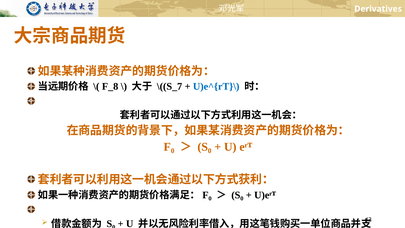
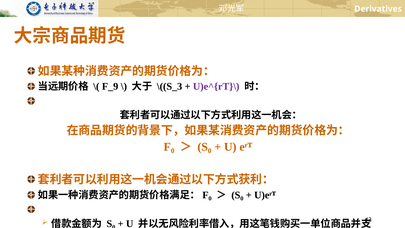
F_8: F_8 -> F_9
\((S_7: \((S_7 -> \((S_3
U)e^{rT}\ colour: blue -> purple
